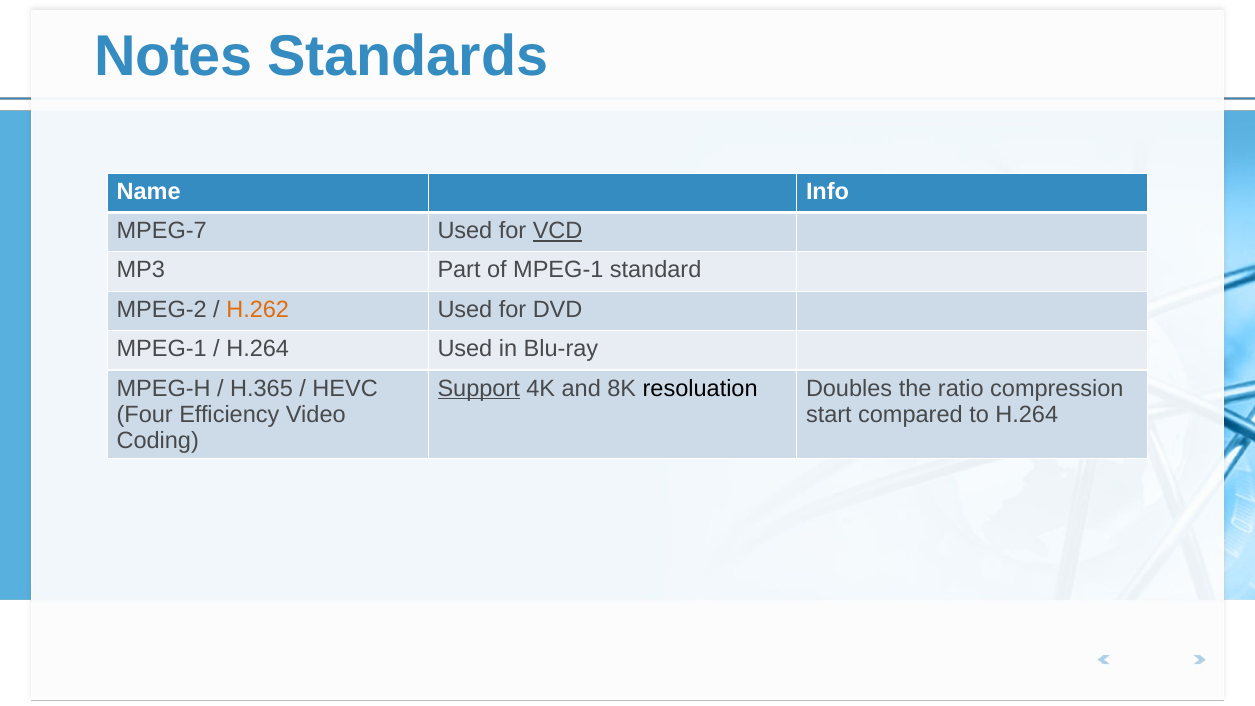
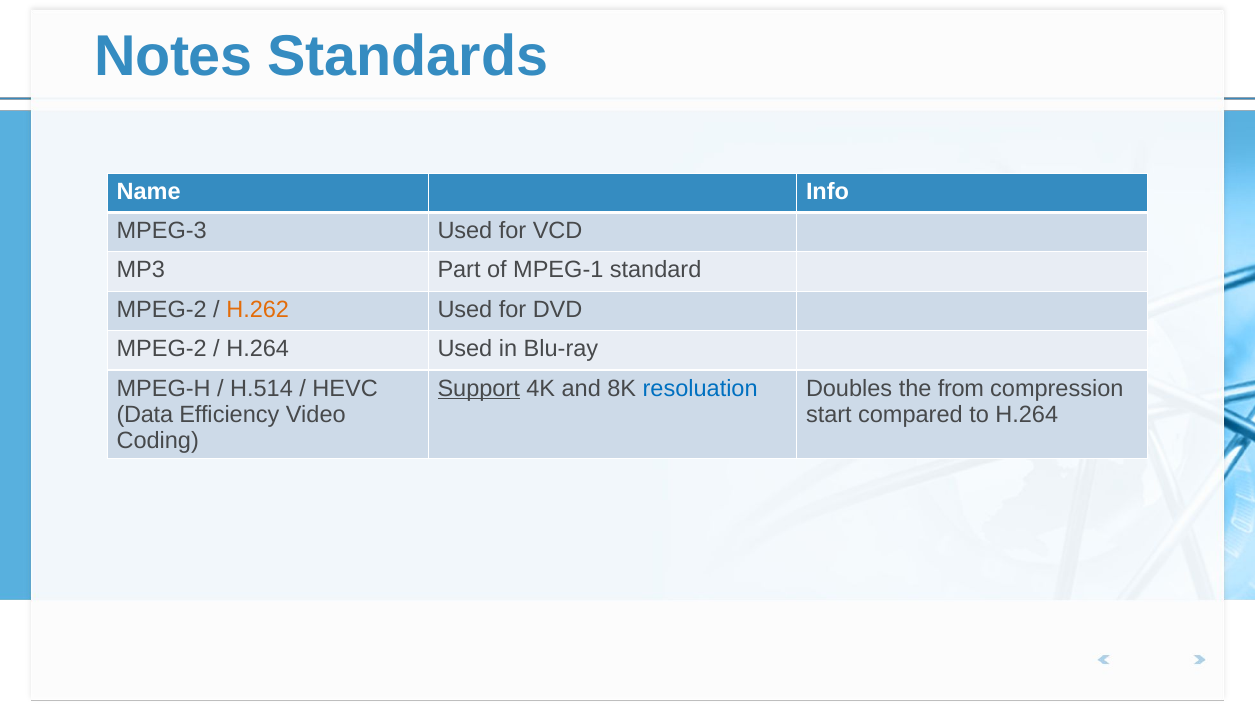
MPEG-7: MPEG-7 -> MPEG-3
VCD underline: present -> none
MPEG-1 at (162, 349): MPEG-1 -> MPEG-2
H.365: H.365 -> H.514
resoluation colour: black -> blue
ratio: ratio -> from
Four: Four -> Data
